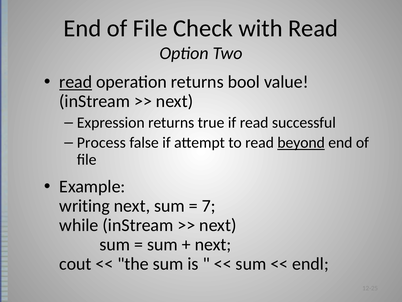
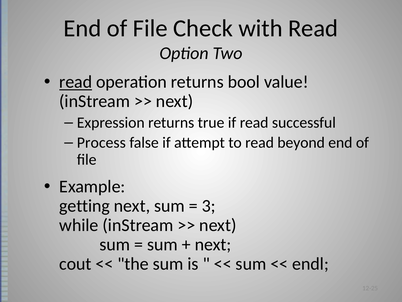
beyond underline: present -> none
writing: writing -> getting
7: 7 -> 3
